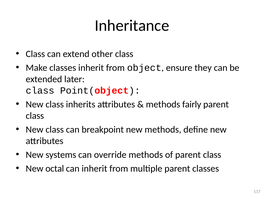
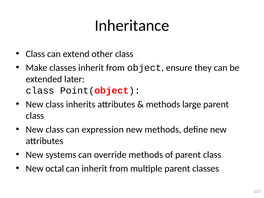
fairly: fairly -> large
breakpoint: breakpoint -> expression
